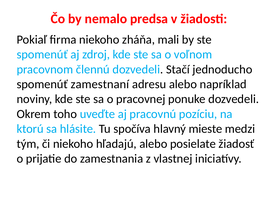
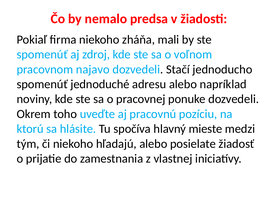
člennú: člennú -> najavo
zamestnaní: zamestnaní -> jednoduché
